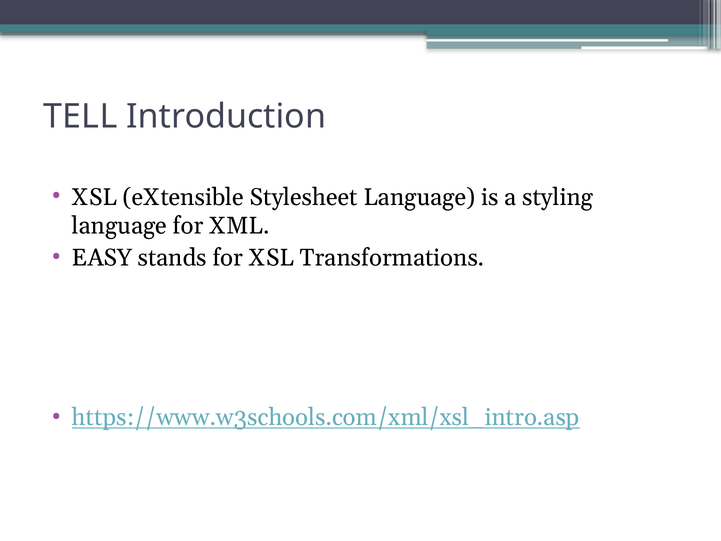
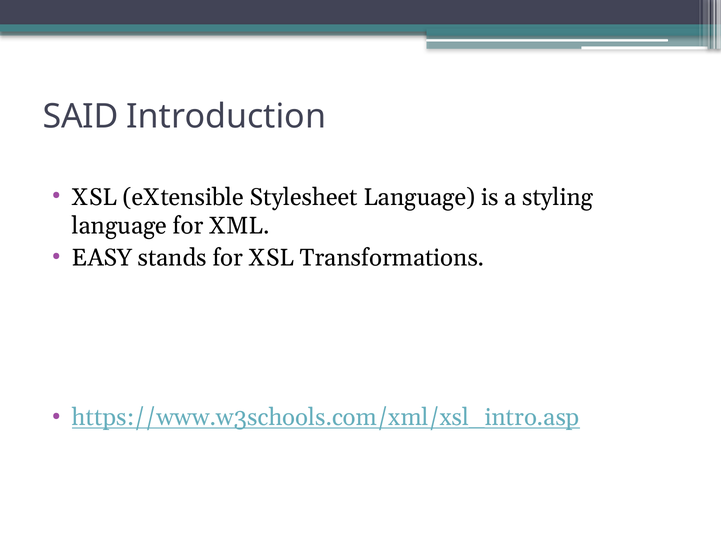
TELL: TELL -> SAID
